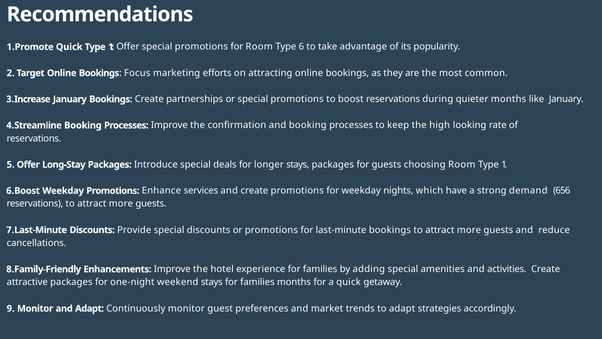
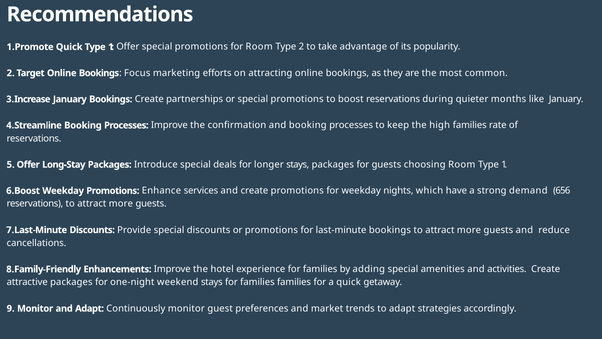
6: 6 -> 2
high looking: looking -> families
families months: months -> families
